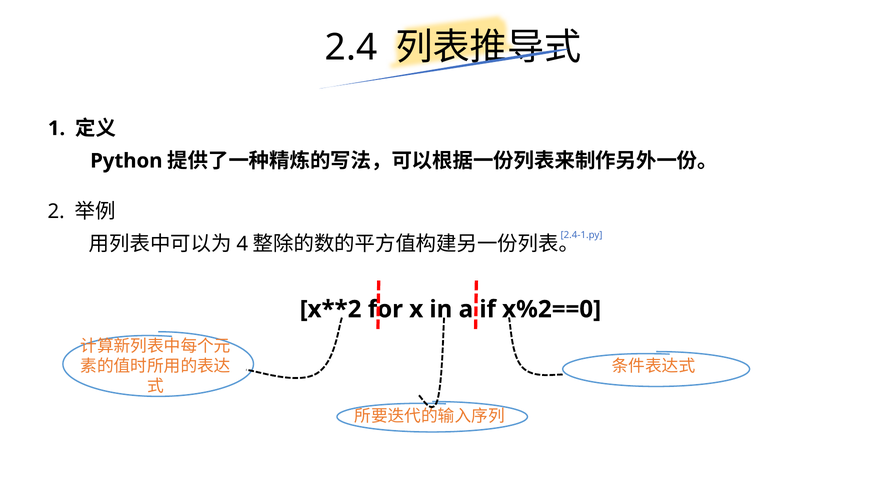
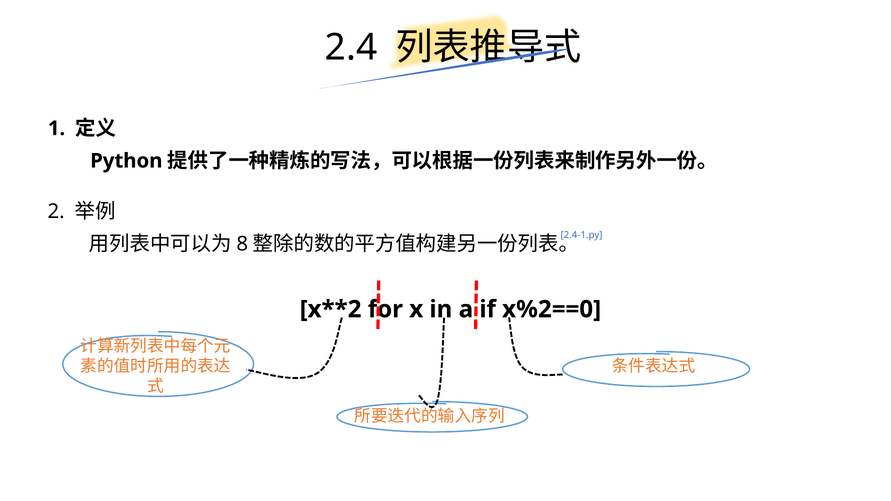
4: 4 -> 8
